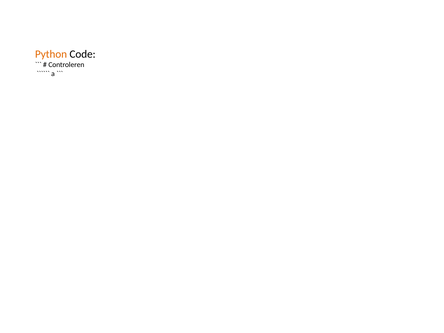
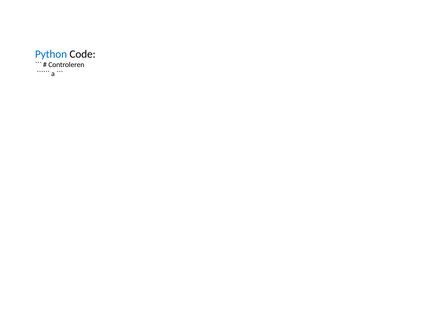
Python colour: orange -> blue
